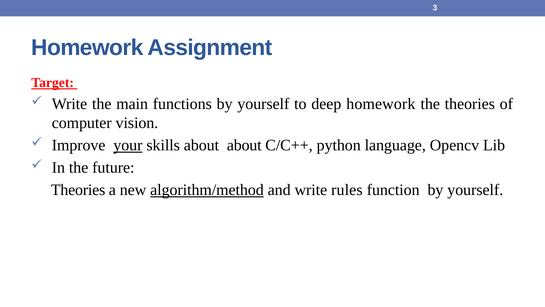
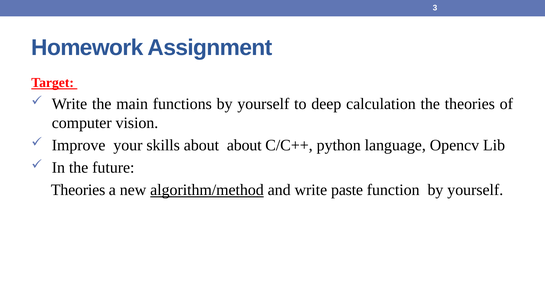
deep homework: homework -> calculation
your underline: present -> none
rules: rules -> paste
